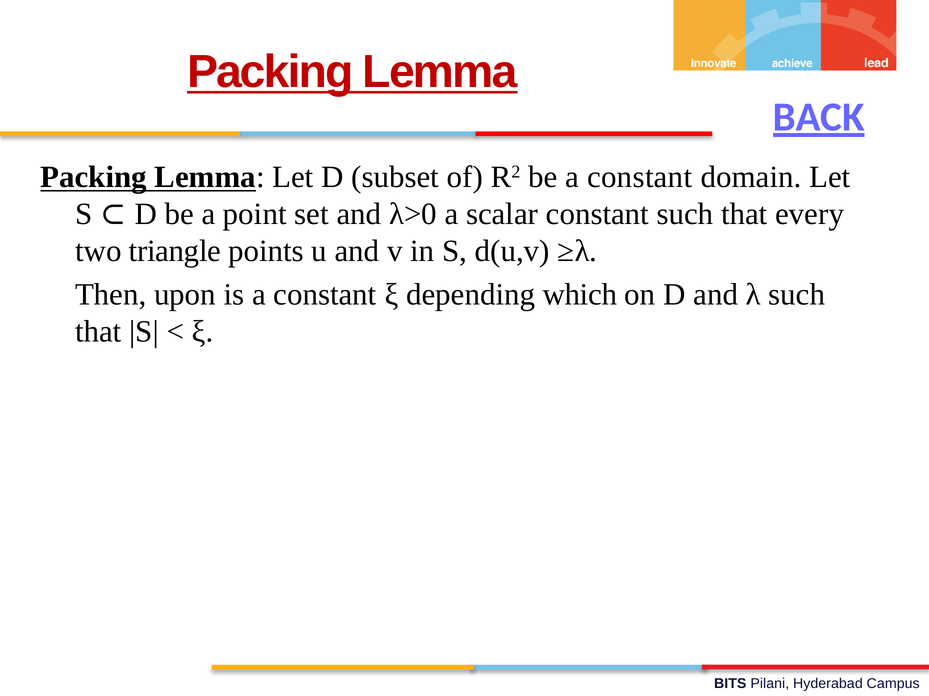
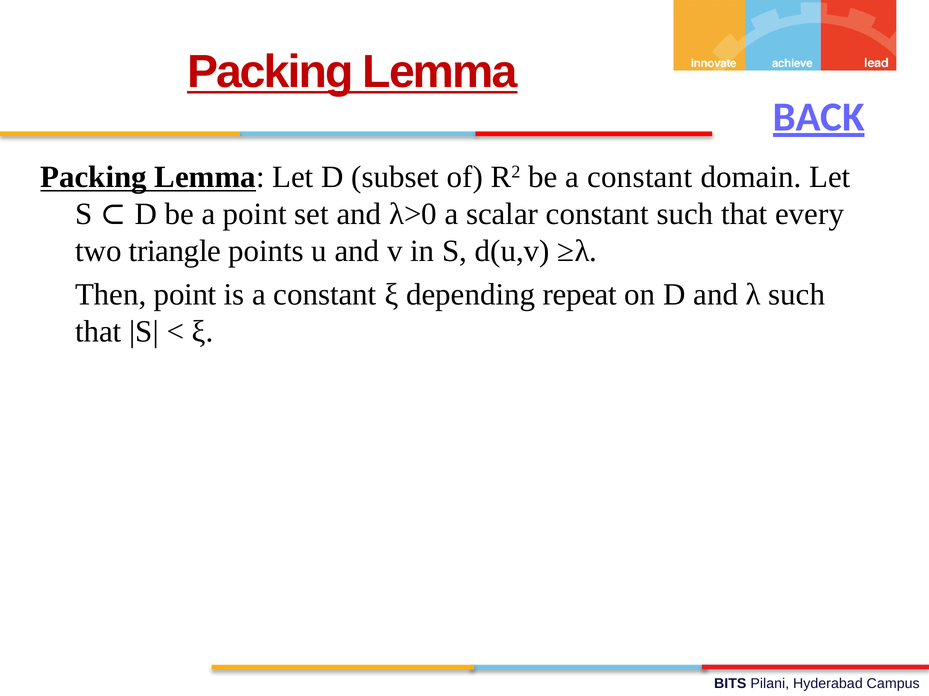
Then upon: upon -> point
which: which -> repeat
